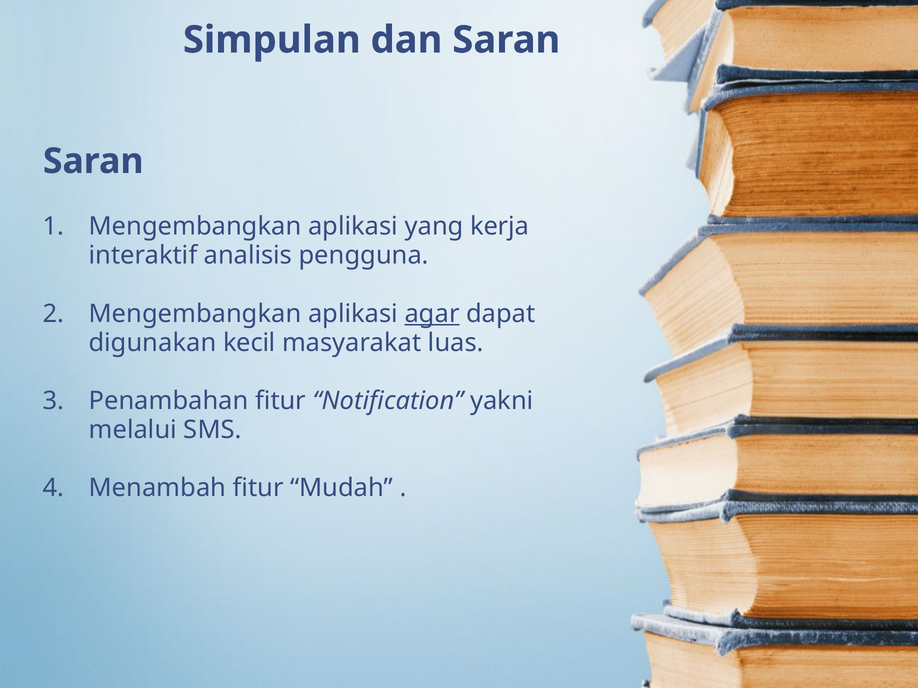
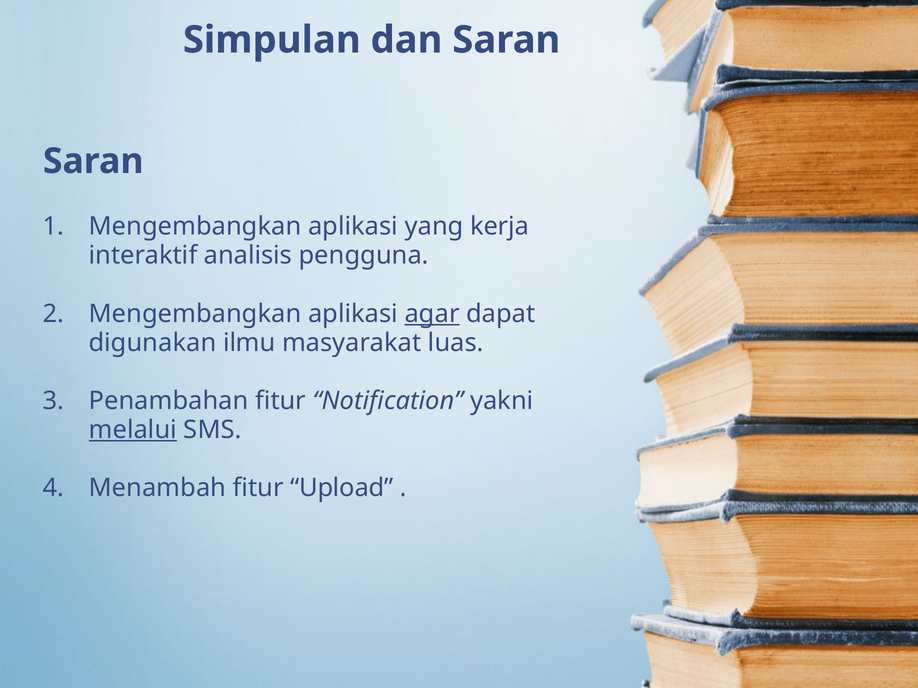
kecil: kecil -> ilmu
melalui underline: none -> present
Mudah: Mudah -> Upload
